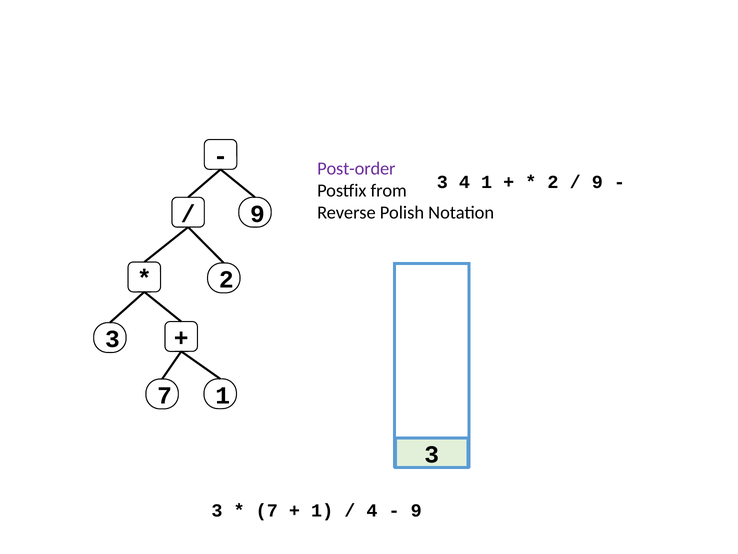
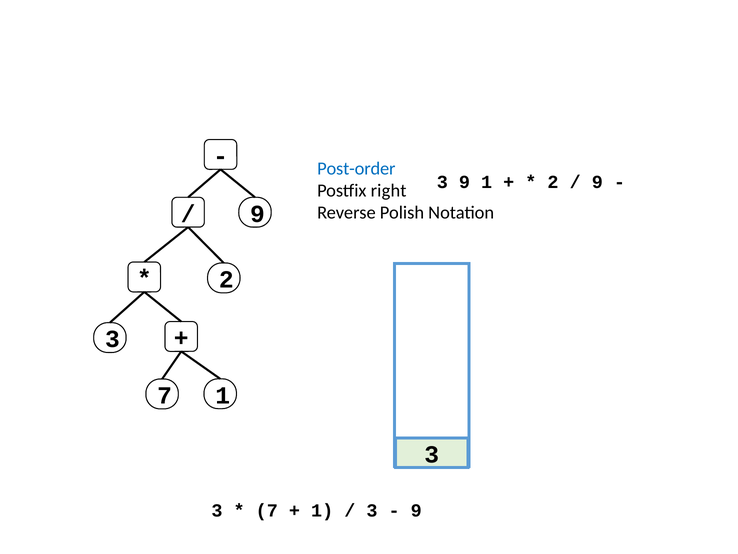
Post-order colour: purple -> blue
3 4: 4 -> 9
from: from -> right
4 at (372, 510): 4 -> 3
